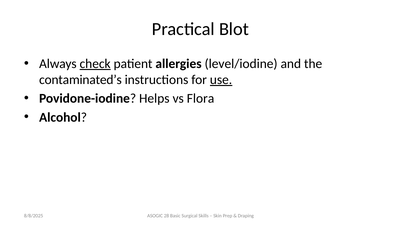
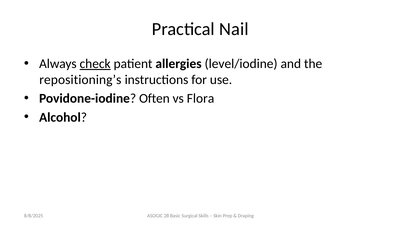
Blot: Blot -> Nail
contaminated’s: contaminated’s -> repositioning’s
use underline: present -> none
Helps: Helps -> Often
